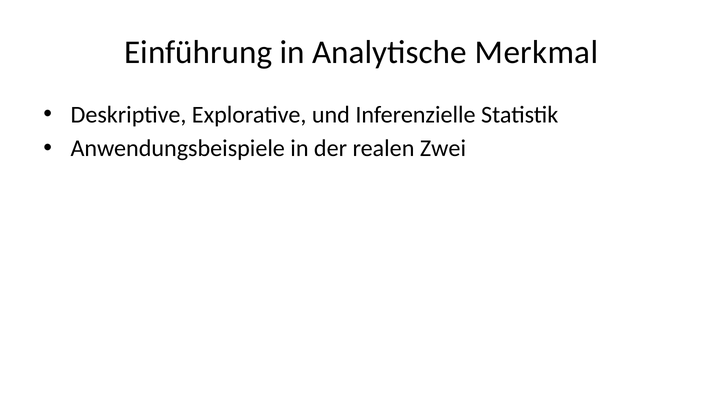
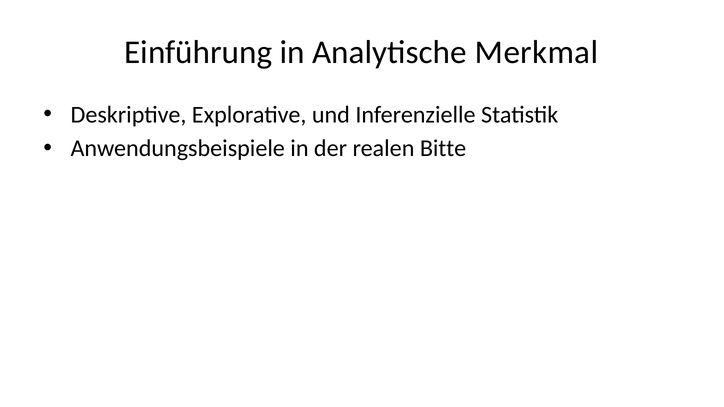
Zwei: Zwei -> Bitte
